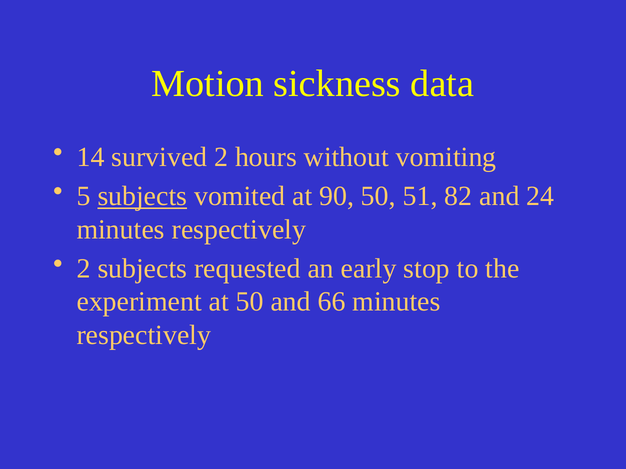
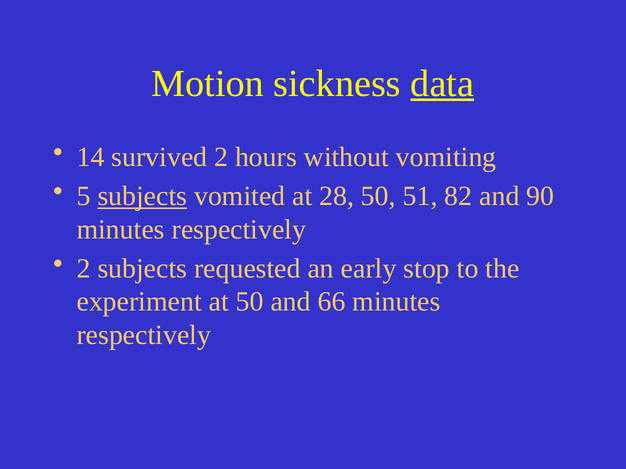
data underline: none -> present
90: 90 -> 28
24: 24 -> 90
